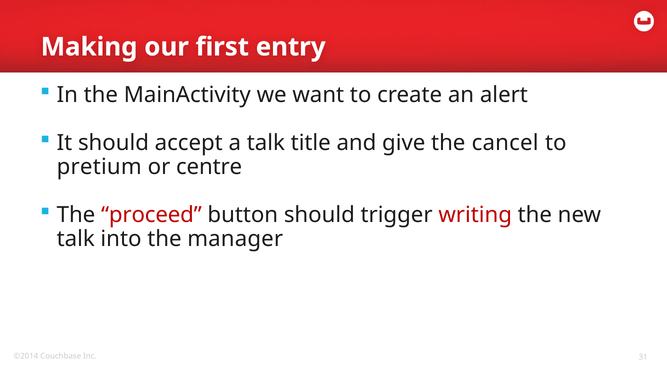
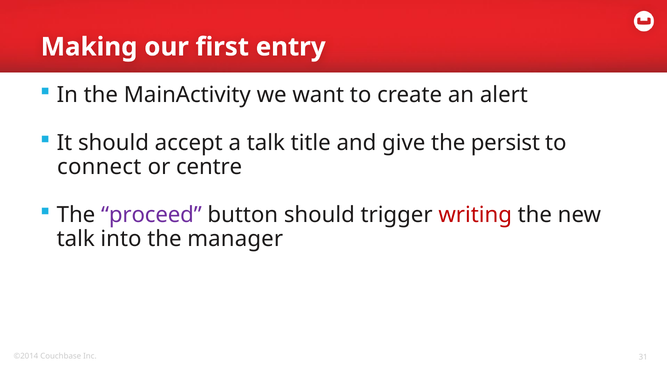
cancel: cancel -> persist
pretium: pretium -> connect
proceed colour: red -> purple
